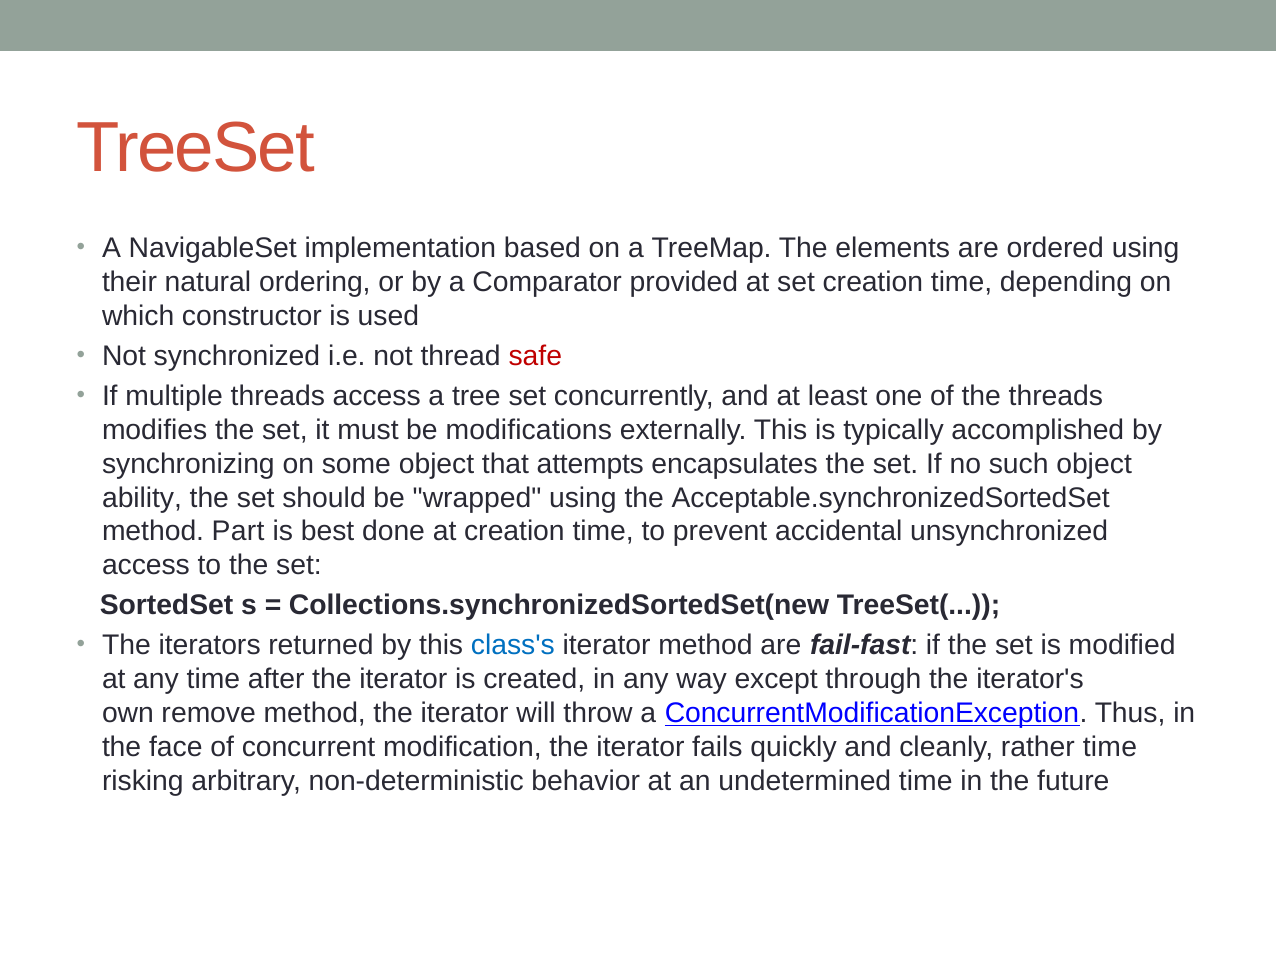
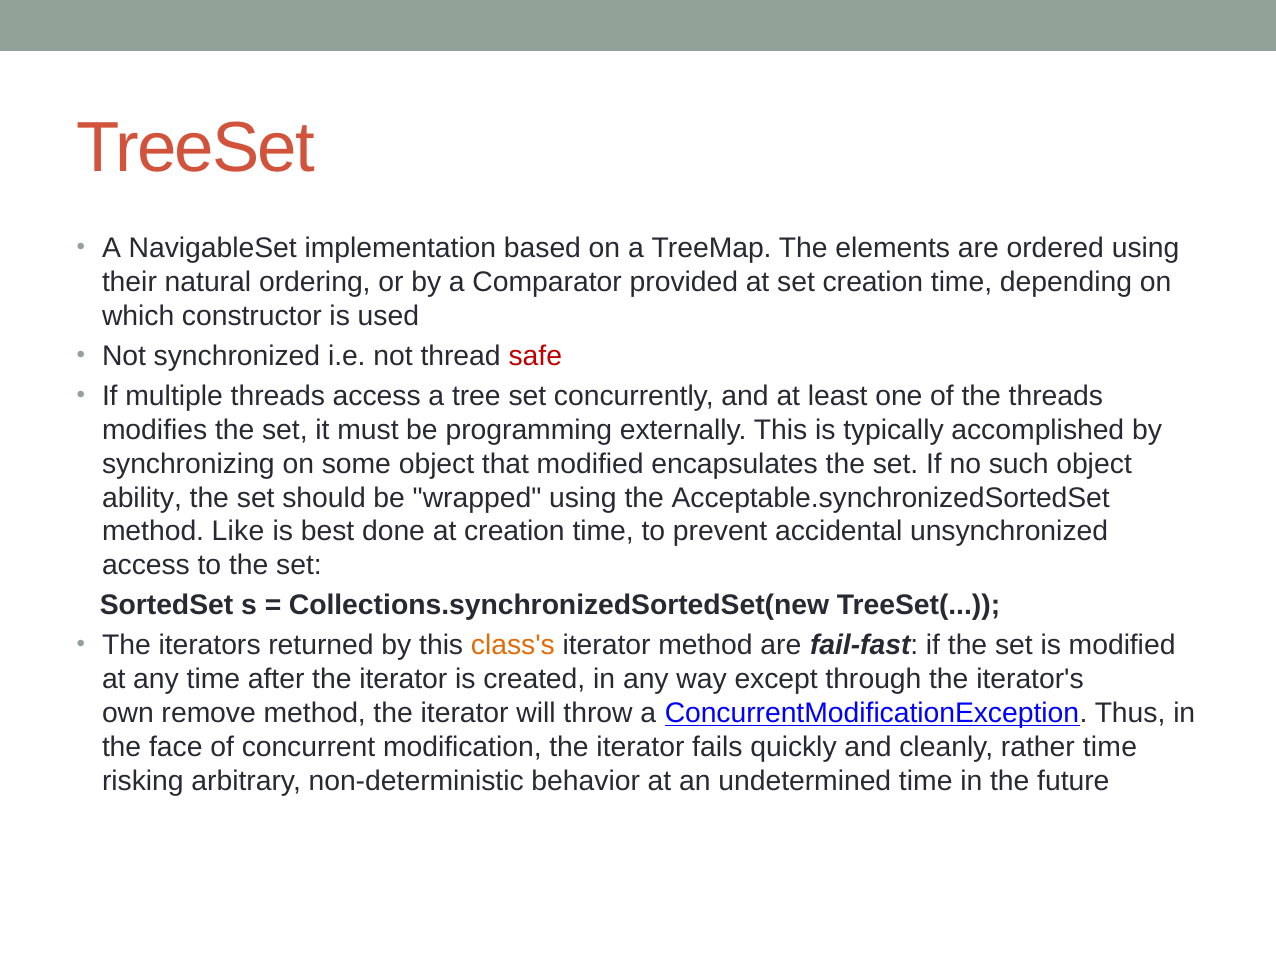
modifications: modifications -> programming
that attempts: attempts -> modified
Part: Part -> Like
class's colour: blue -> orange
